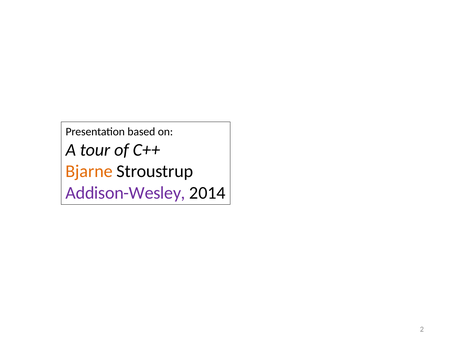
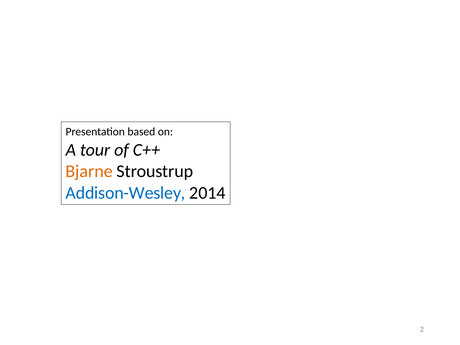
Addison-Wesley colour: purple -> blue
